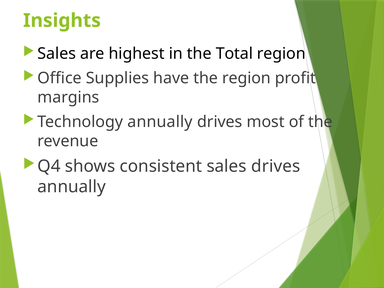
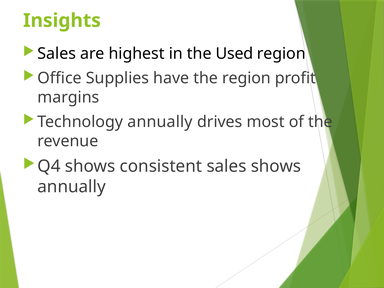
Total: Total -> Used
sales drives: drives -> shows
